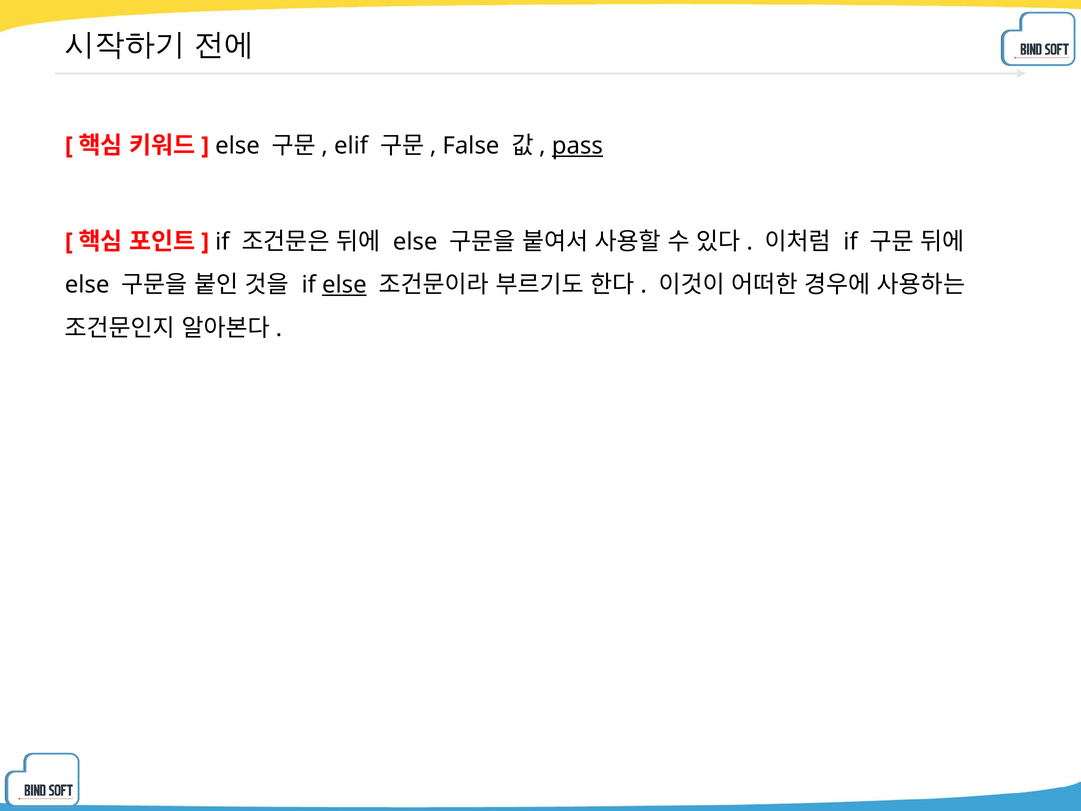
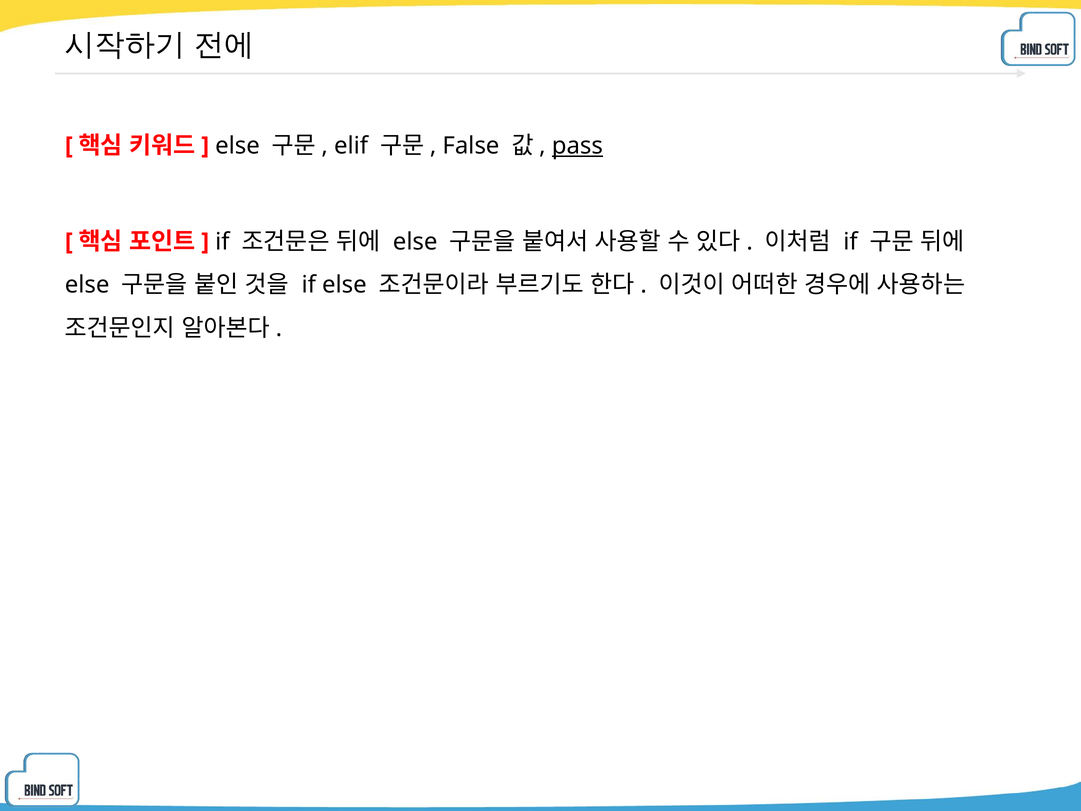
else at (344, 285) underline: present -> none
